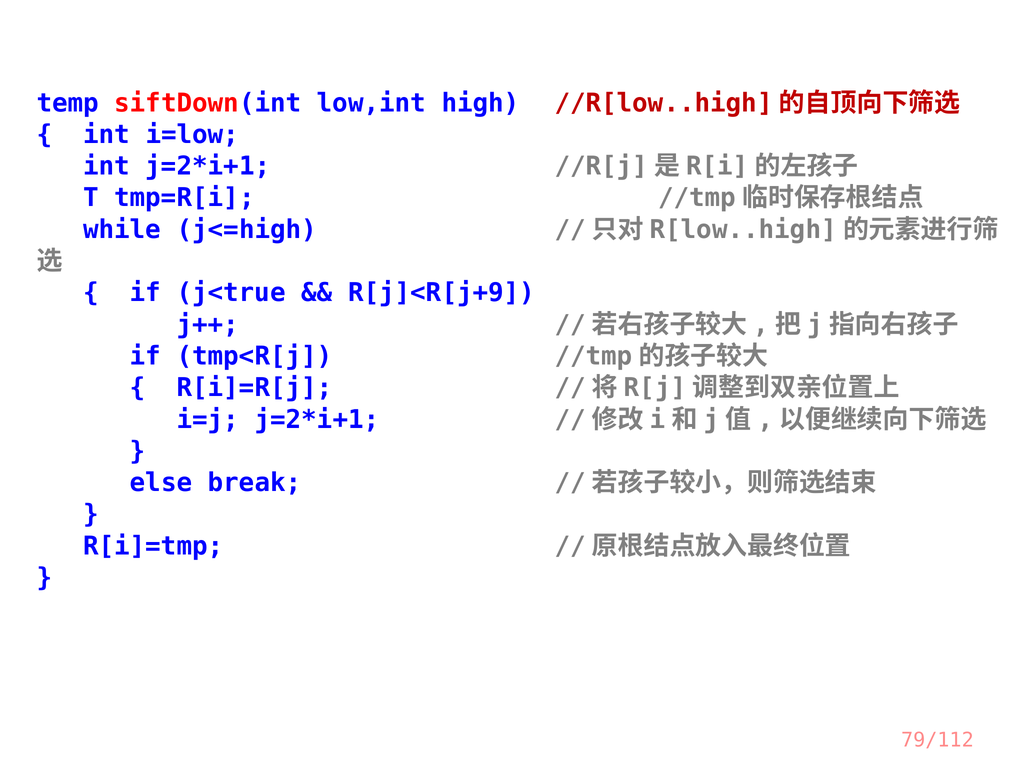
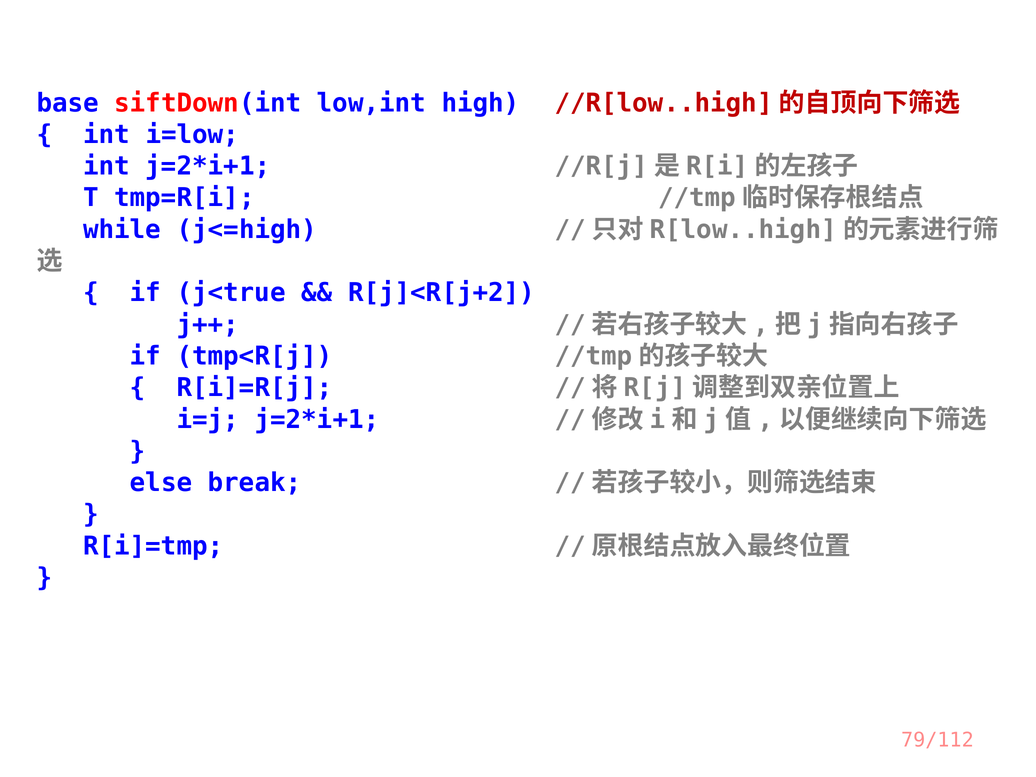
temp: temp -> base
R[j]<R[j+9: R[j]<R[j+9 -> R[j]<R[j+2
